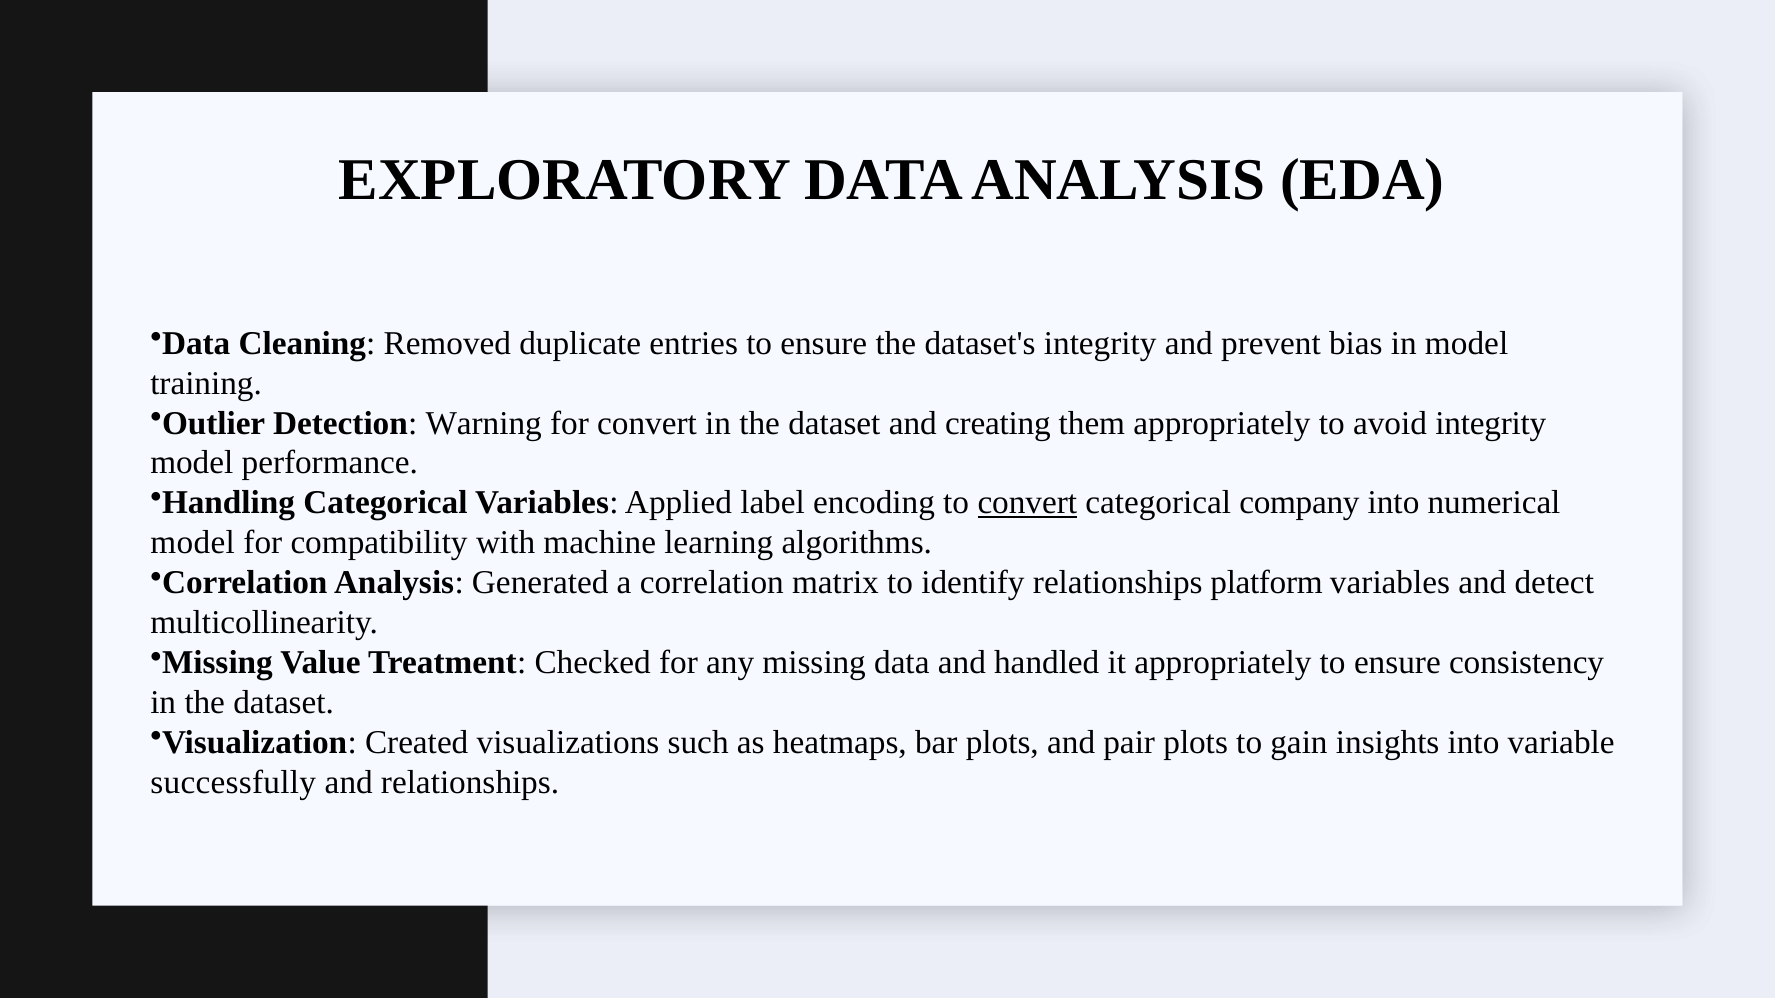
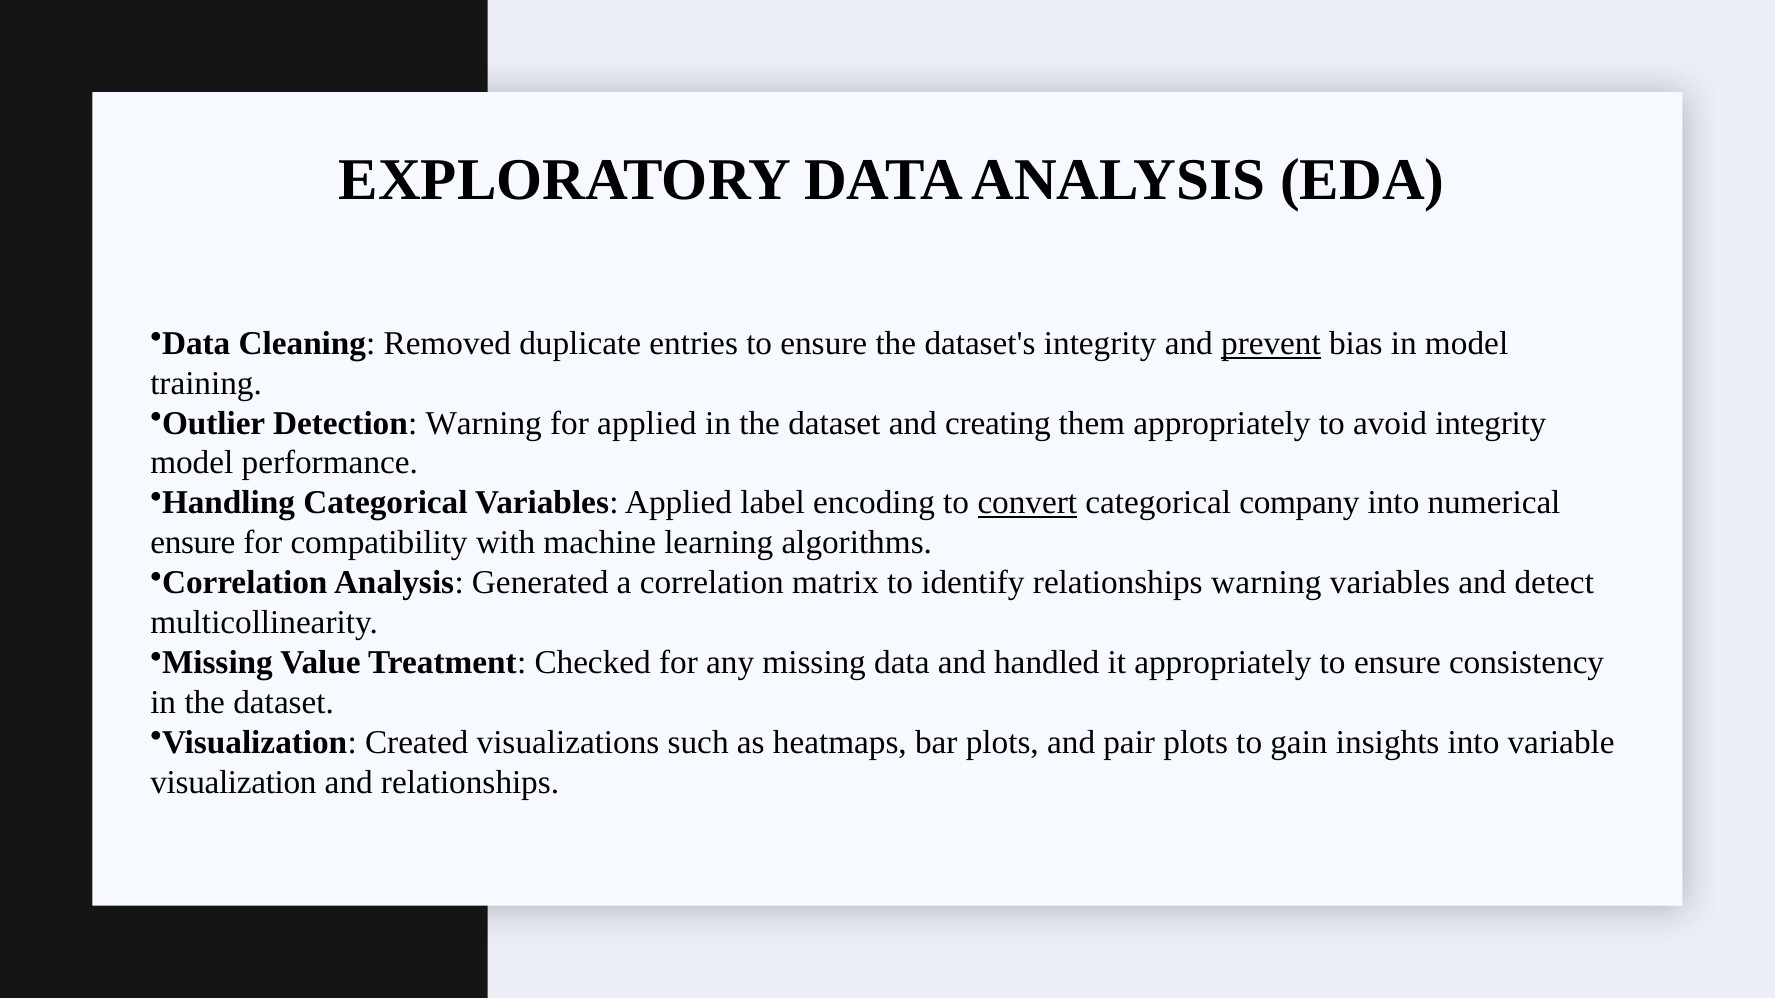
prevent underline: none -> present
for convert: convert -> applied
model at (193, 543): model -> ensure
relationships platform: platform -> warning
successfully at (233, 783): successfully -> visualization
